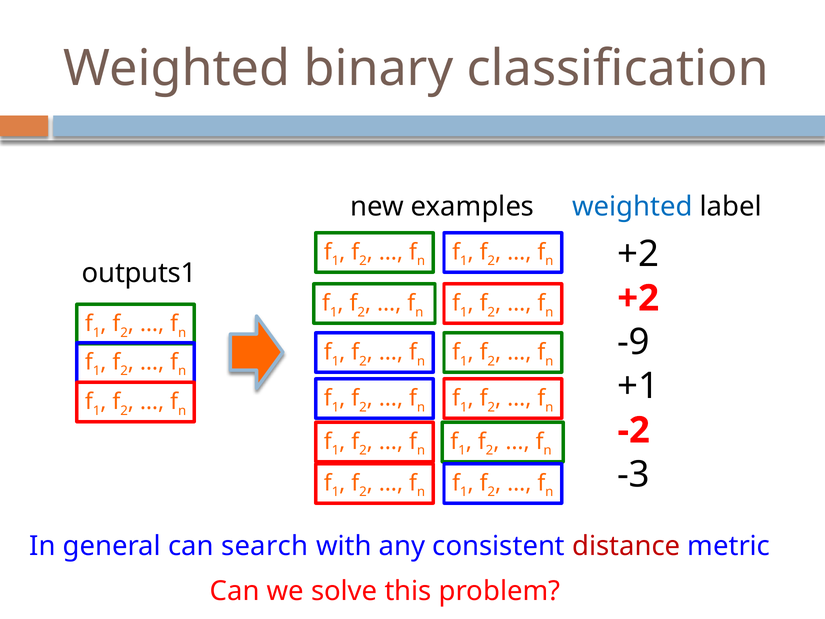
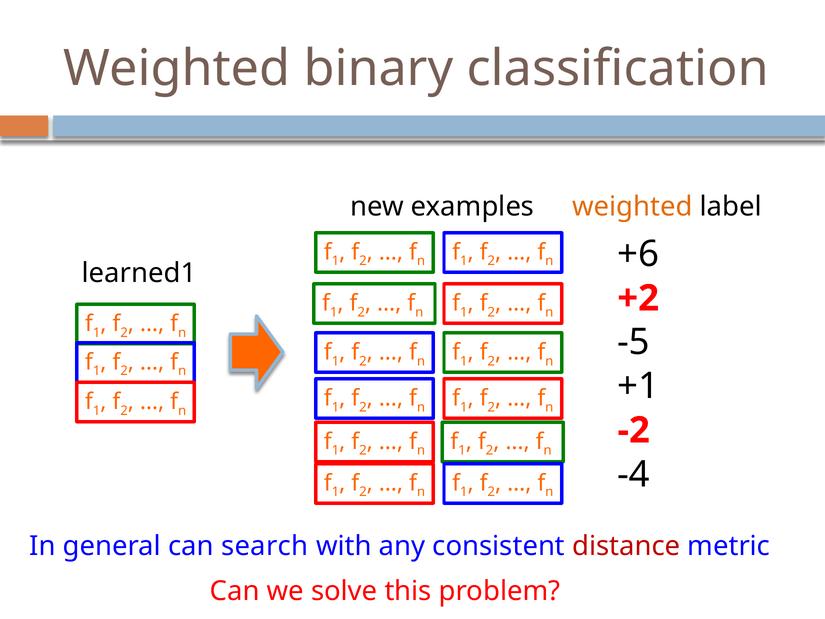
weighted at (632, 206) colour: blue -> orange
+2 at (638, 254): +2 -> +6
outputs1: outputs1 -> learned1
-9: -9 -> -5
-3: -3 -> -4
